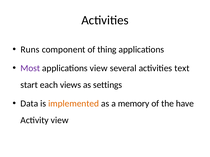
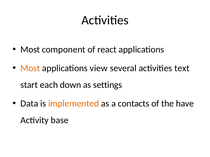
Runs at (30, 50): Runs -> Most
thing: thing -> react
Most at (30, 68) colour: purple -> orange
views: views -> down
memory: memory -> contacts
Activity view: view -> base
